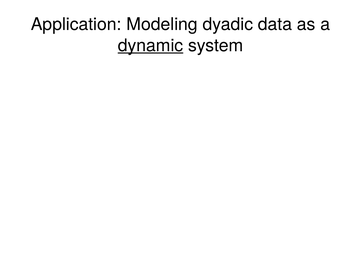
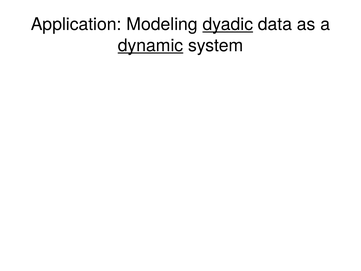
dyadic underline: none -> present
